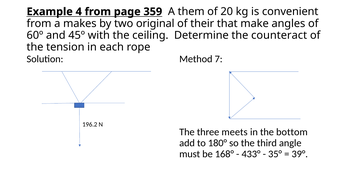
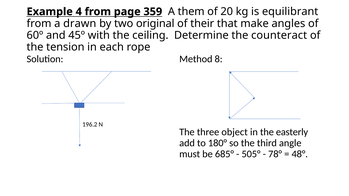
convenient: convenient -> equilibrant
makes: makes -> drawn
7: 7 -> 8
meets: meets -> object
bottom: bottom -> easterly
168°: 168° -> 685°
433°: 433° -> 505°
35°: 35° -> 78°
39°: 39° -> 48°
